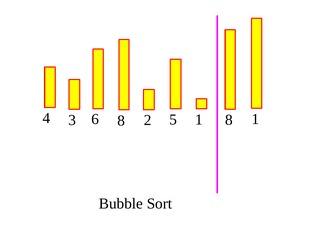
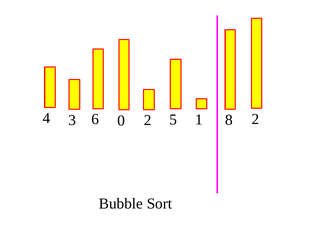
6 8: 8 -> 0
8 1: 1 -> 2
